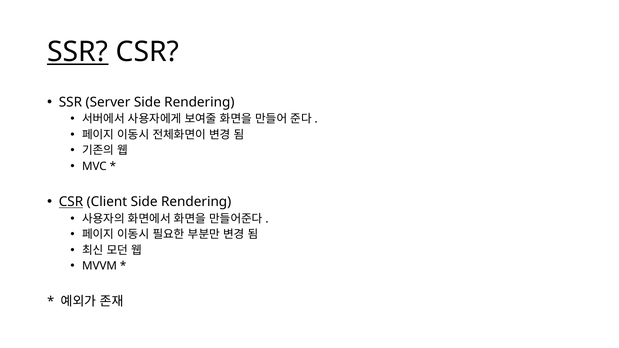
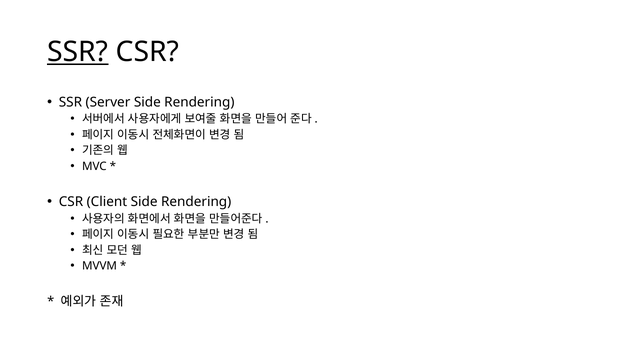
CSR at (71, 202) underline: present -> none
